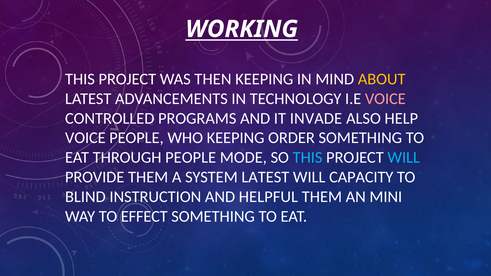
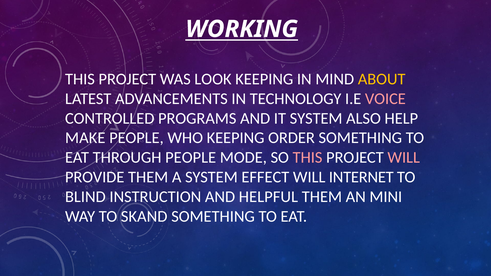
THEN: THEN -> LOOK
IT INVADE: INVADE -> SYSTEM
VOICE at (85, 138): VOICE -> MAKE
THIS at (308, 158) colour: light blue -> pink
WILL at (404, 158) colour: light blue -> pink
SYSTEM LATEST: LATEST -> EFFECT
CAPACITY: CAPACITY -> INTERNET
EFFECT: EFFECT -> SKAND
